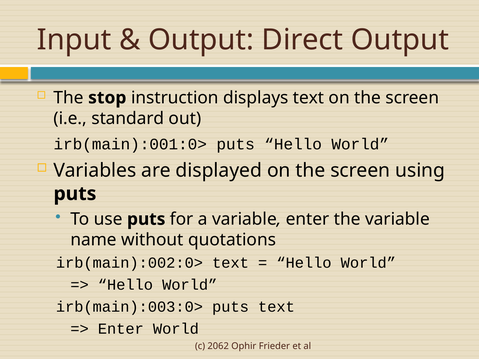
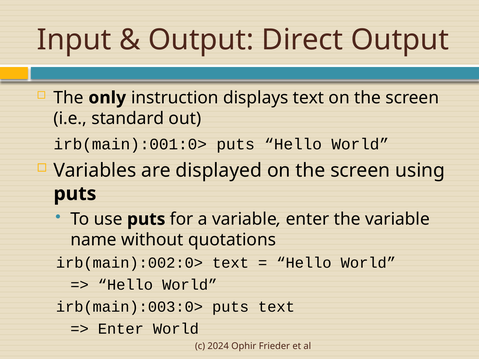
stop: stop -> only
2062: 2062 -> 2024
